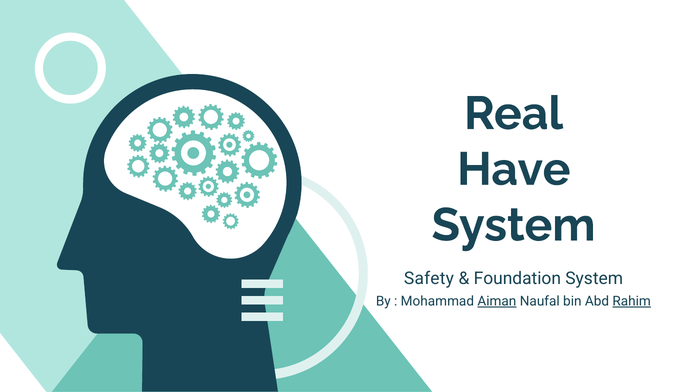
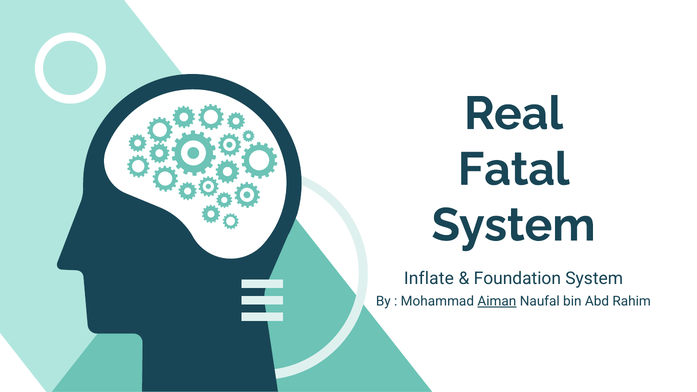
Have: Have -> Fatal
Safety: Safety -> Inflate
Rahim underline: present -> none
